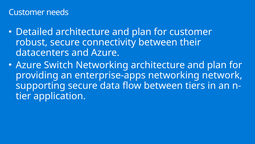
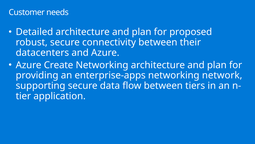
for customer: customer -> proposed
Switch: Switch -> Create
